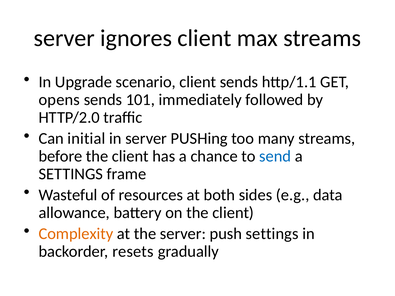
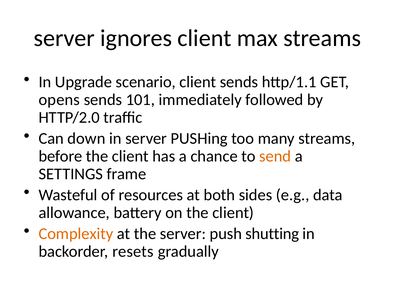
initial: initial -> down
send colour: blue -> orange
push settings: settings -> shutting
